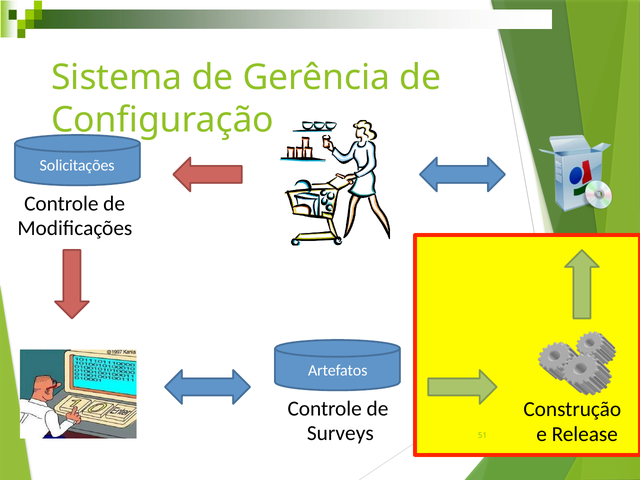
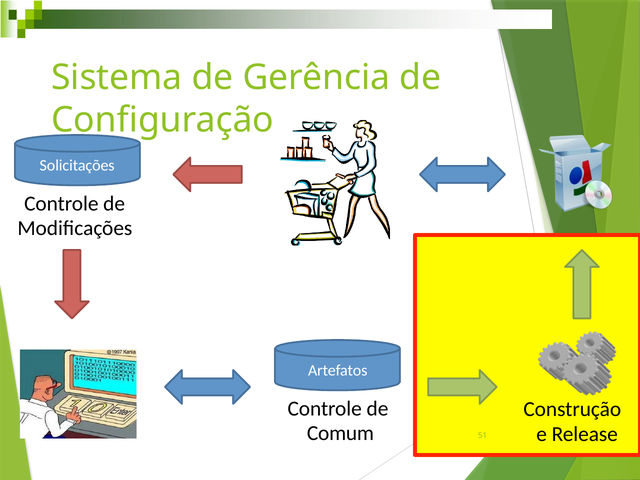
Surveys: Surveys -> Comum
